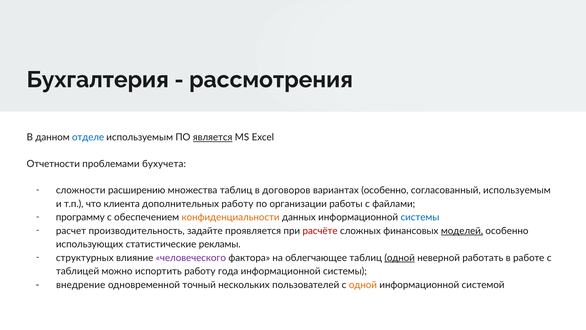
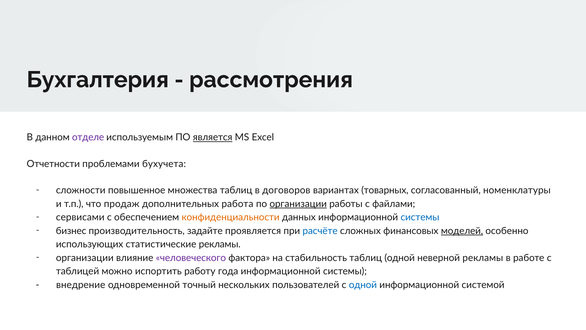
отделе colour: blue -> purple
расширению: расширению -> повышенное
вариантах особенно: особенно -> товарных
согласованный используемым: используемым -> номенклатуры
клиента: клиента -> продаж
дополнительных работу: работу -> работа
организации at (298, 204) underline: none -> present
программу: программу -> сервисами
расчет: расчет -> бизнес
расчёте colour: red -> blue
структурных at (85, 258): структурных -> организации
облегчающее: облегчающее -> стабильность
одной at (400, 258) underline: present -> none
неверной работать: работать -> рекламы
одной at (363, 285) colour: orange -> blue
